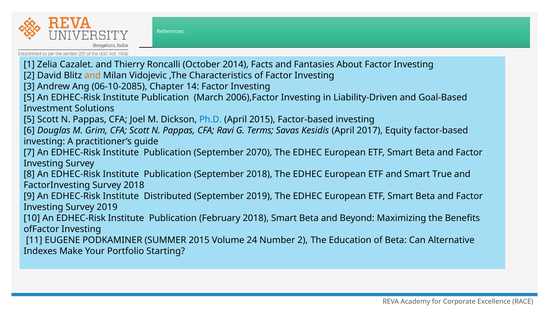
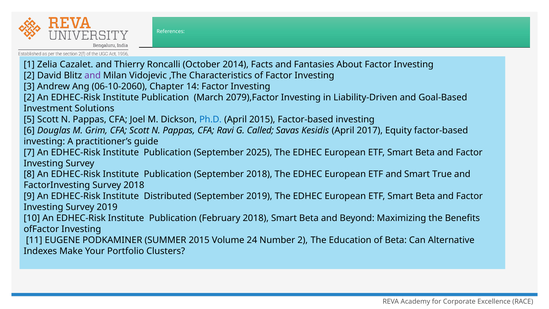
and at (93, 75) colour: orange -> purple
06-10-2085: 06-10-2085 -> 06-10-2060
5 at (29, 97): 5 -> 2
2006),Factor: 2006),Factor -> 2079),Factor
Terms: Terms -> Called
2070: 2070 -> 2025
Starting: Starting -> Clusters
